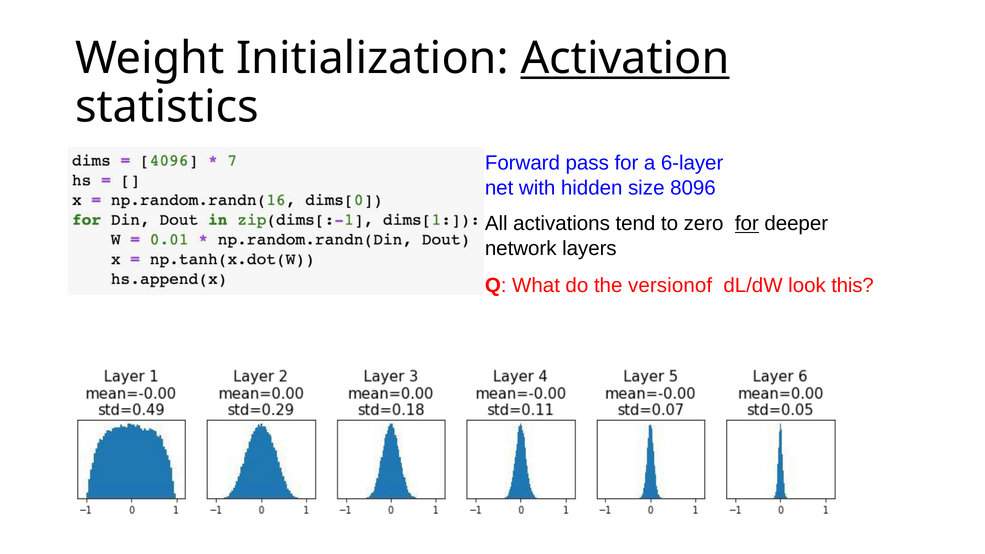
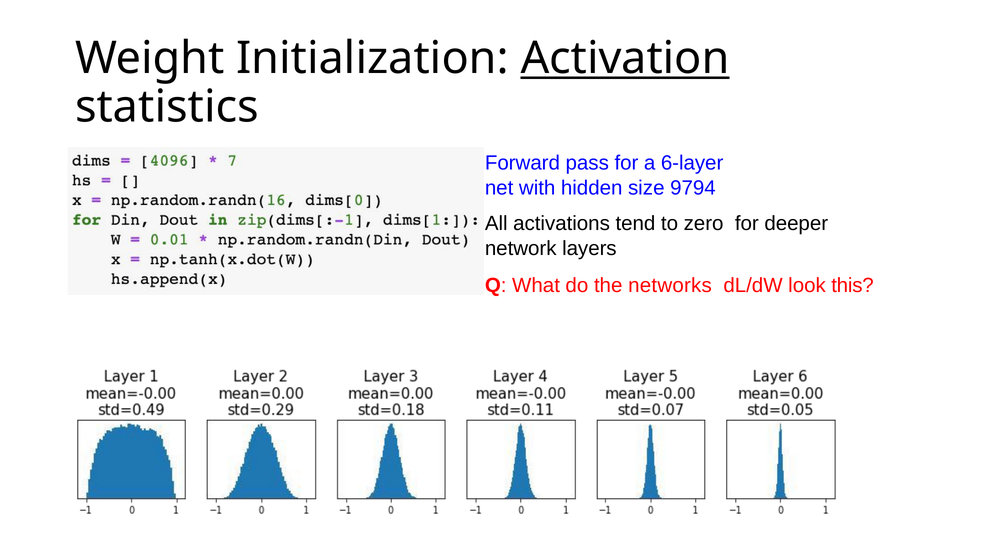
8096: 8096 -> 9794
for at (747, 224) underline: present -> none
versionof: versionof -> networks
